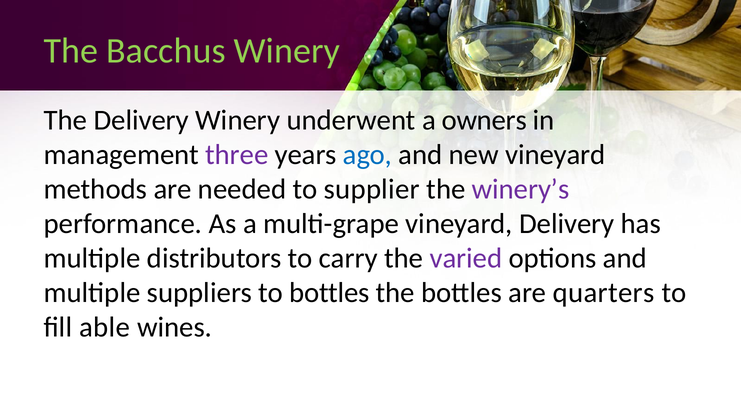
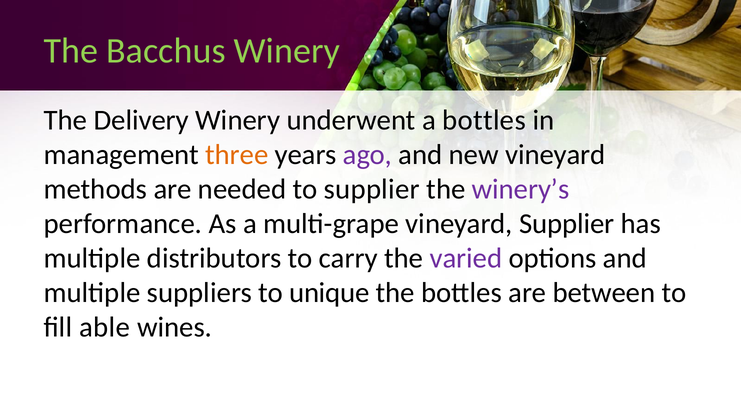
a owners: owners -> bottles
three colour: purple -> orange
ago colour: blue -> purple
vineyard Delivery: Delivery -> Supplier
to bottles: bottles -> unique
quarters: quarters -> between
